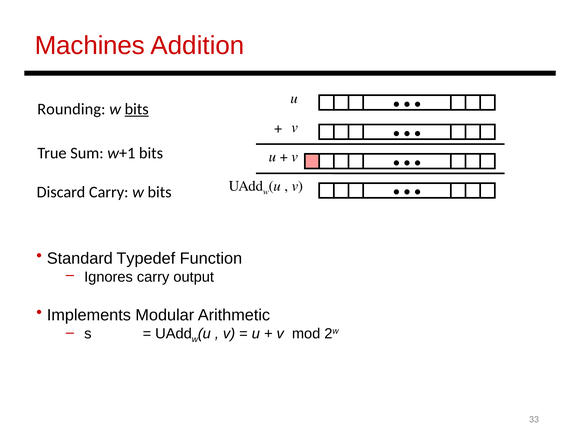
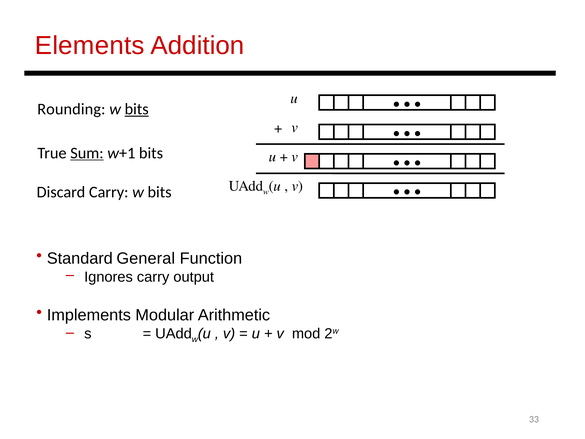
Machines: Machines -> Elements
Sum underline: none -> present
Typedef: Typedef -> General
